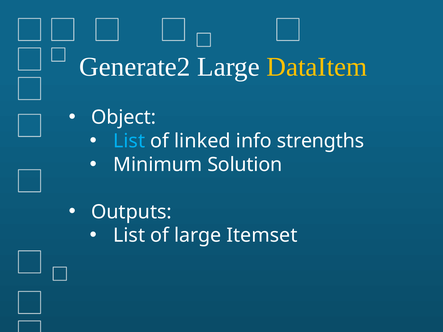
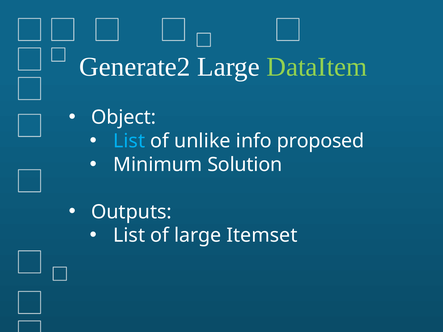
DataItem colour: yellow -> light green
linked: linked -> unlike
strengths: strengths -> proposed
